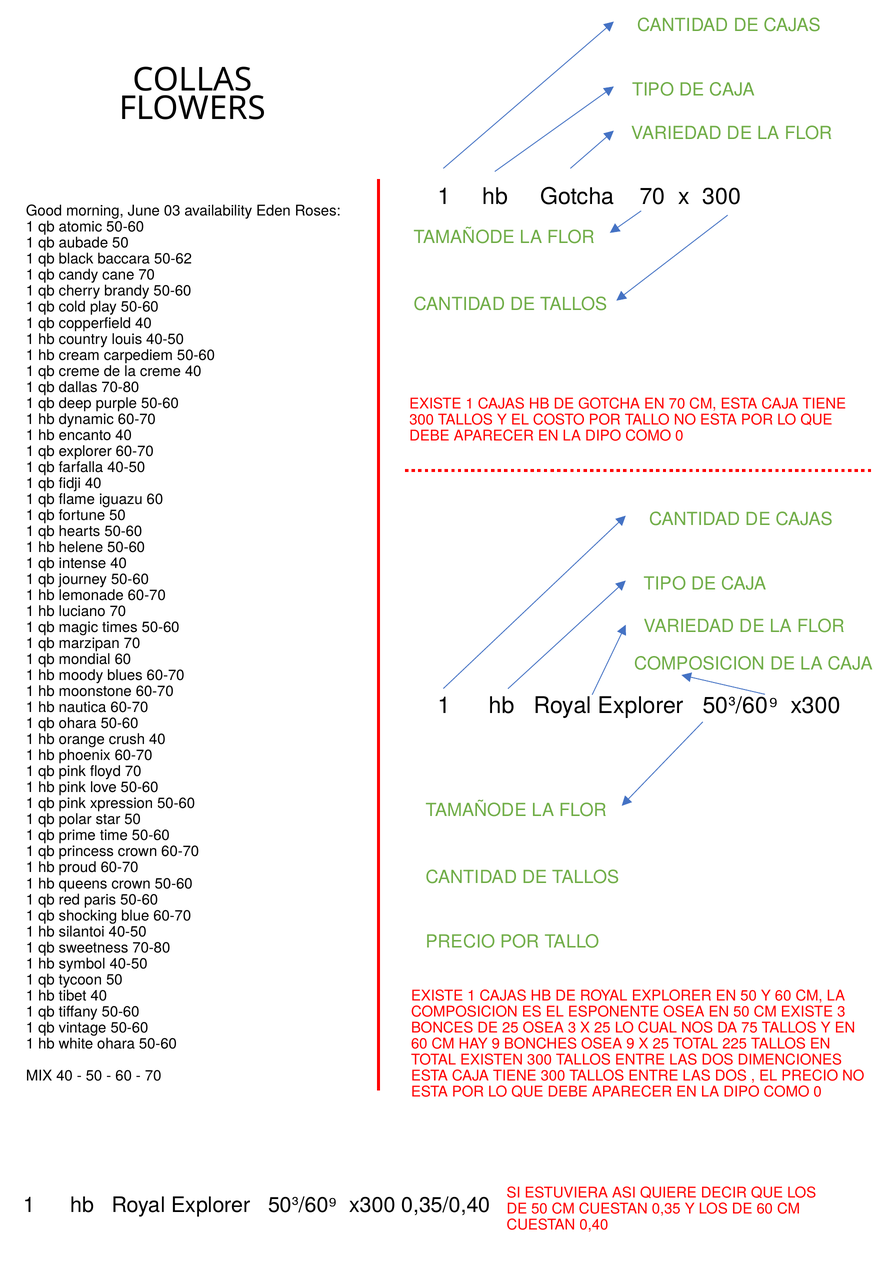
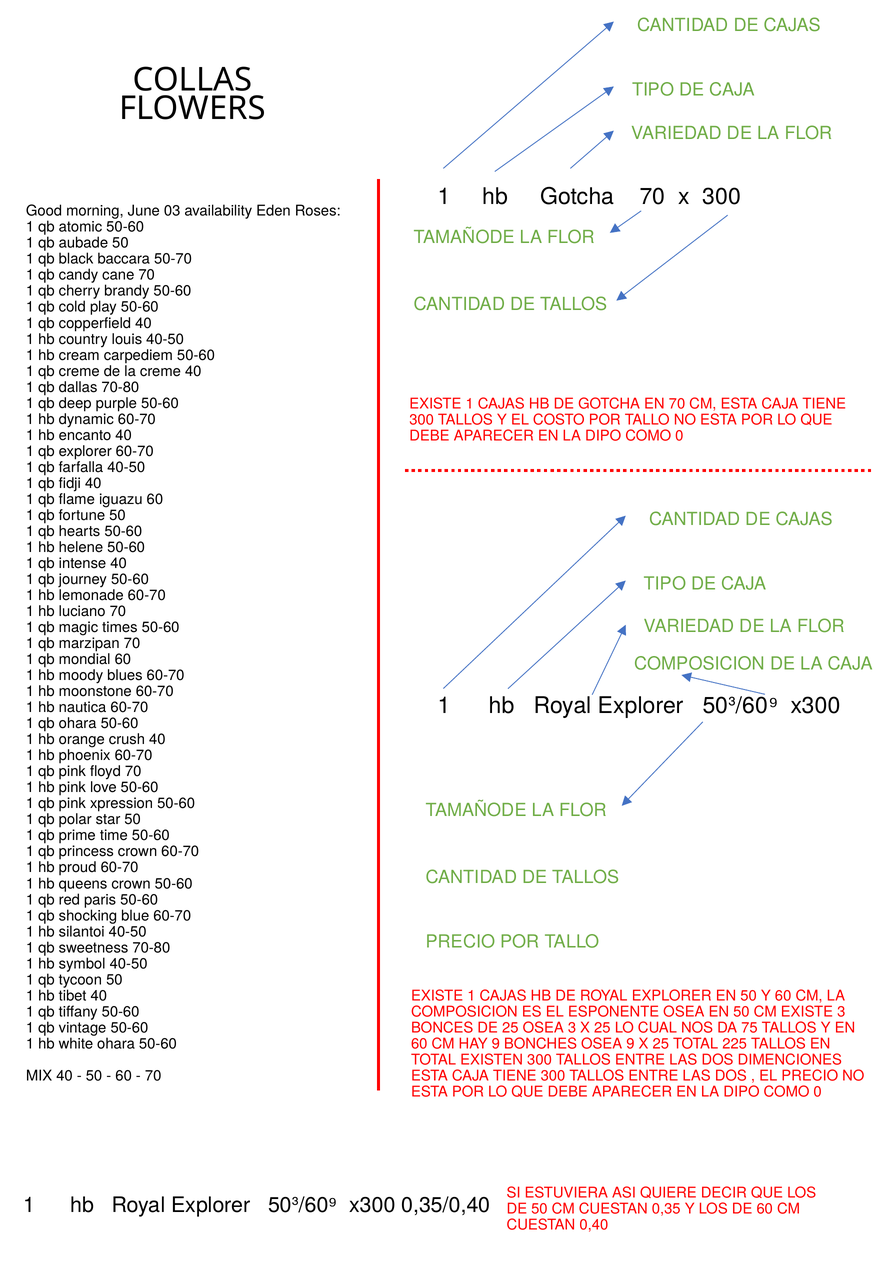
50-62: 50-62 -> 50-70
